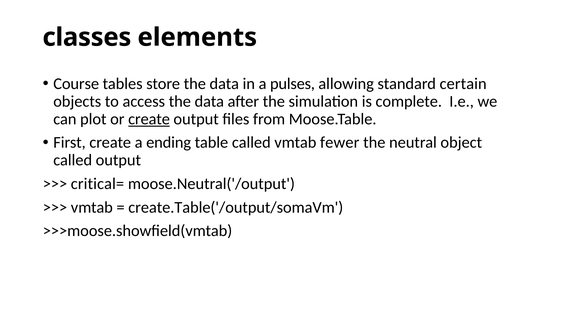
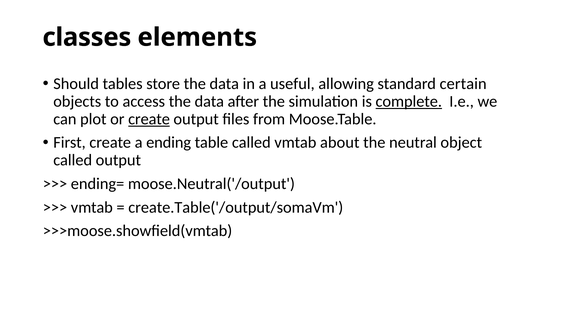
Course: Course -> Should
pulses: pulses -> useful
complete underline: none -> present
fewer: fewer -> about
critical=: critical= -> ending=
